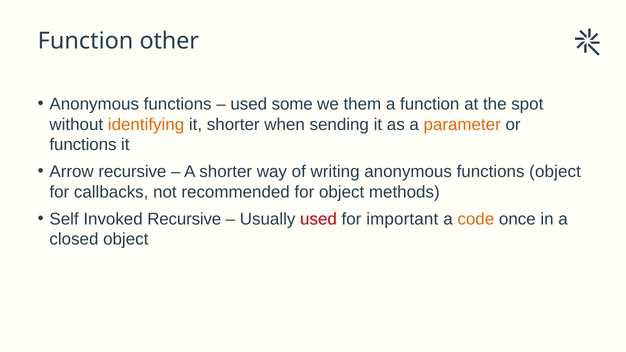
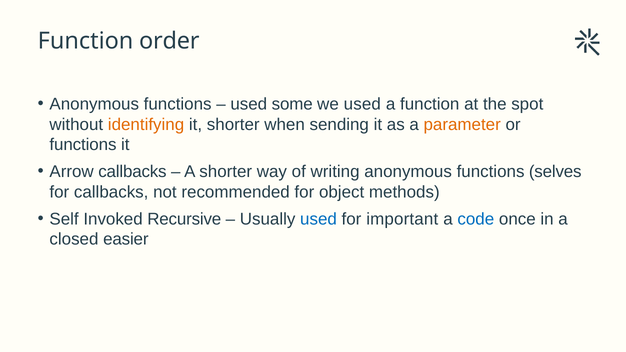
other: other -> order
we them: them -> used
Arrow recursive: recursive -> callbacks
functions object: object -> selves
used at (318, 219) colour: red -> blue
code colour: orange -> blue
closed object: object -> easier
